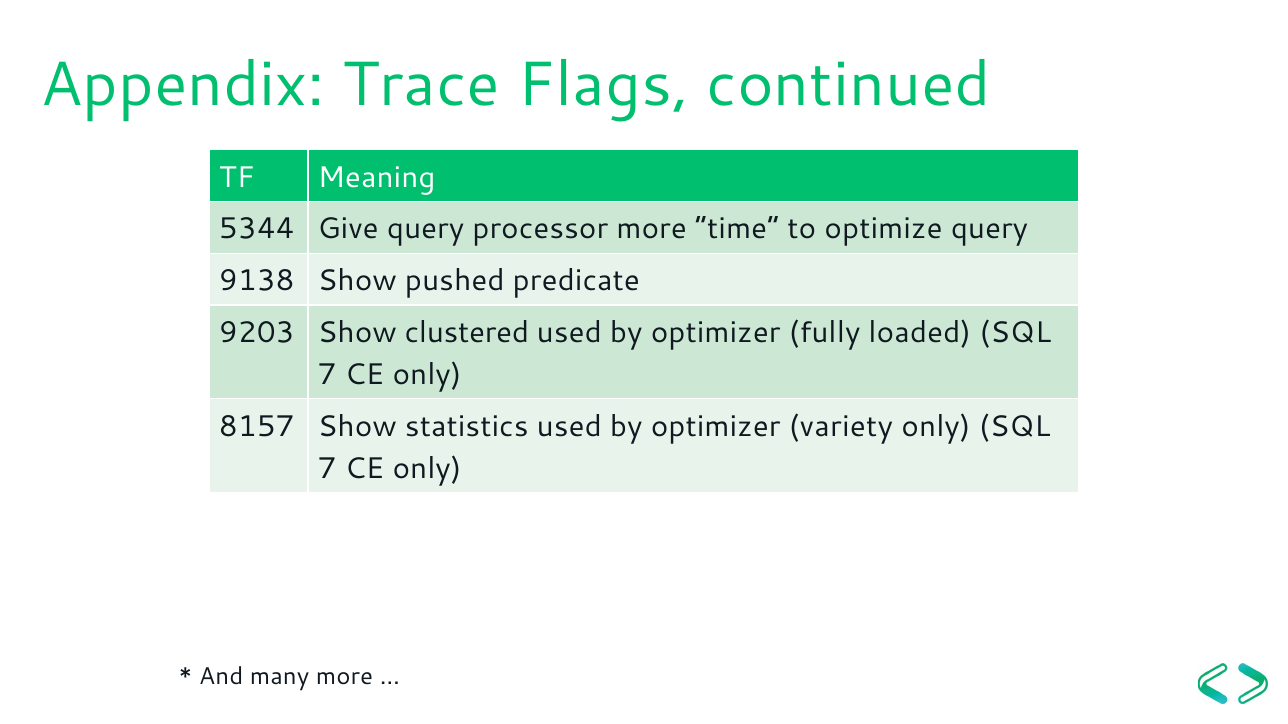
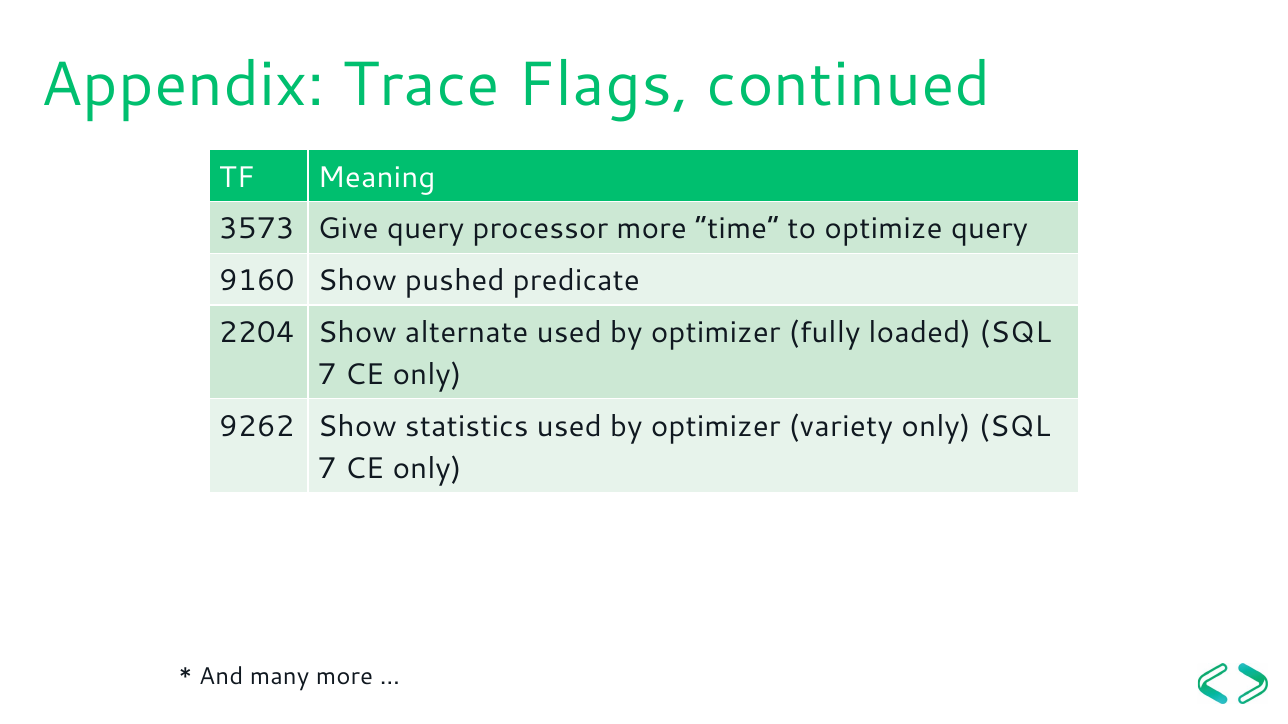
5344: 5344 -> 3573
9138: 9138 -> 9160
9203: 9203 -> 2204
clustered: clustered -> alternate
8157: 8157 -> 9262
